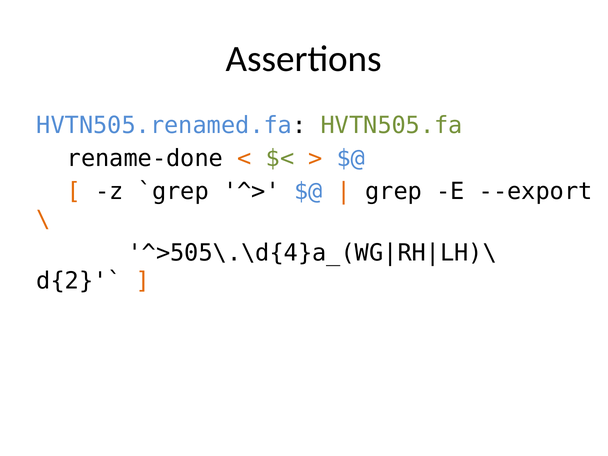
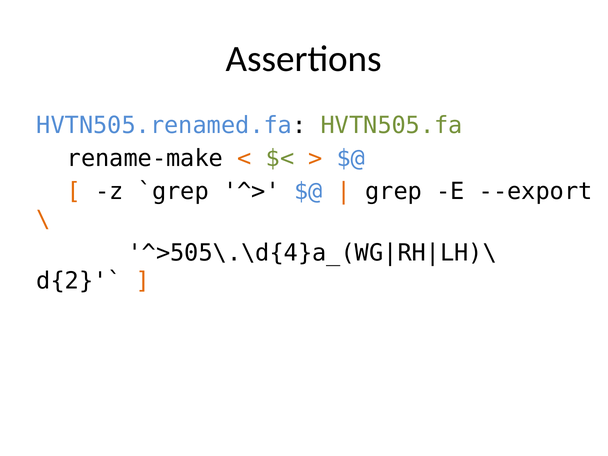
rename-done: rename-done -> rename-make
